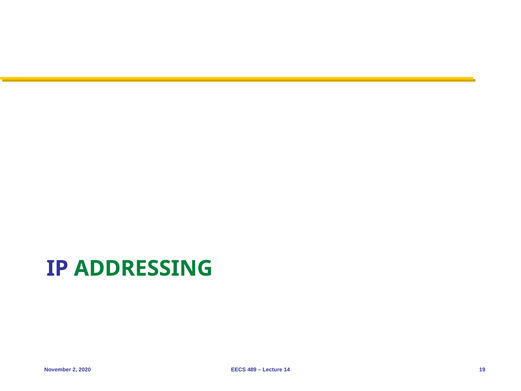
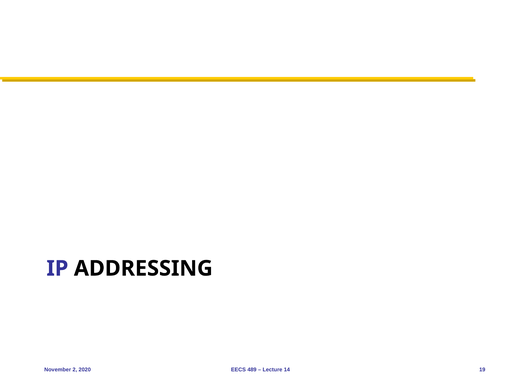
ADDRESSING colour: green -> black
